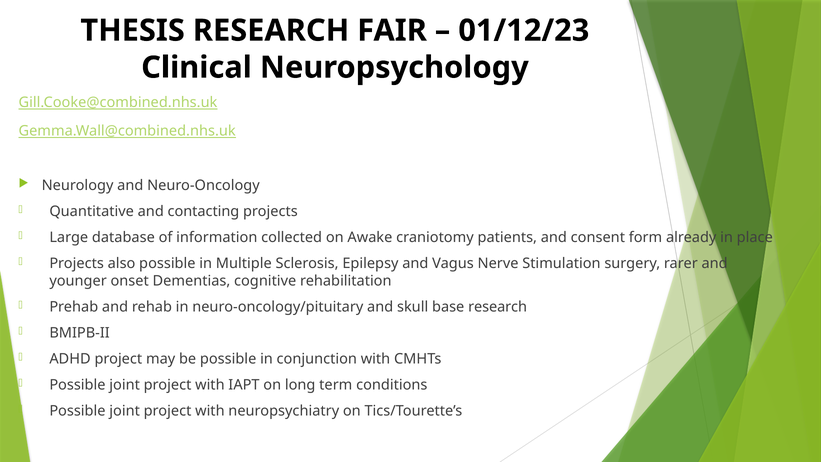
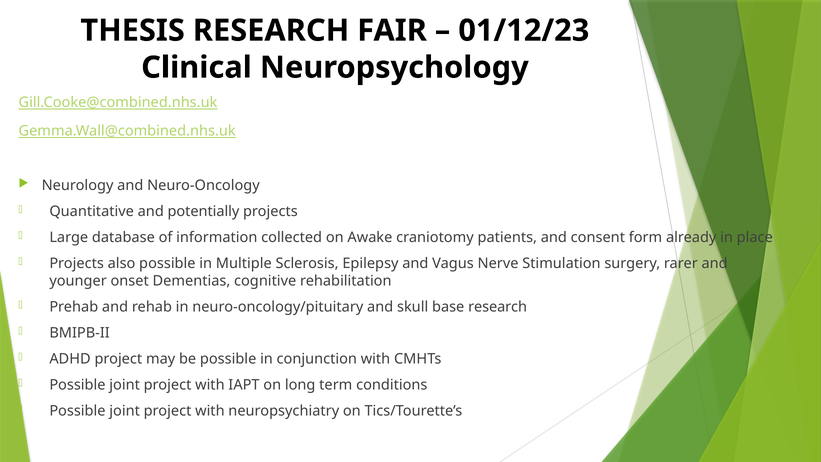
contacting: contacting -> potentially
